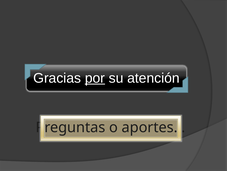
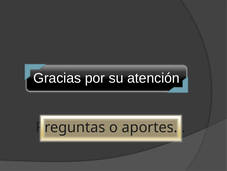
por underline: present -> none
